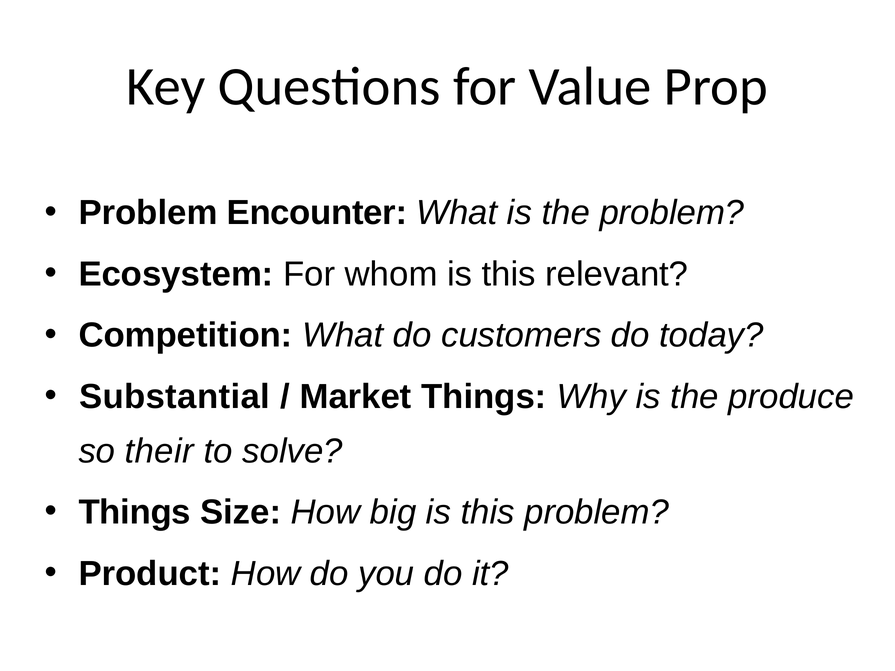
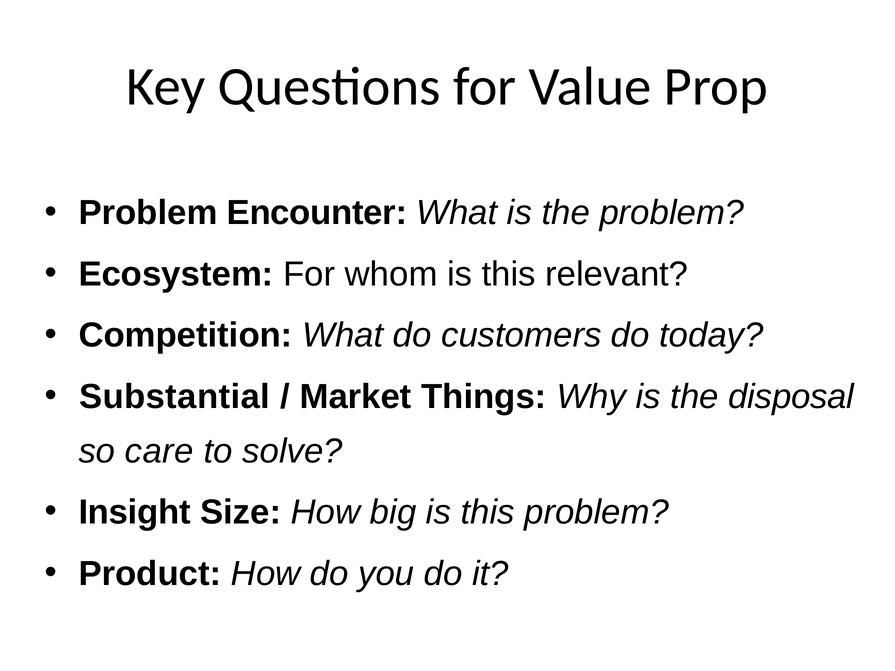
produce: produce -> disposal
their: their -> care
Things at (135, 512): Things -> Insight
